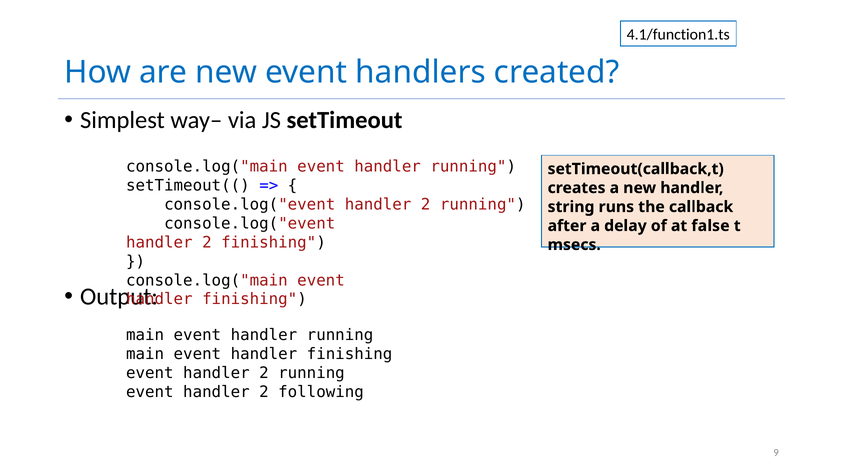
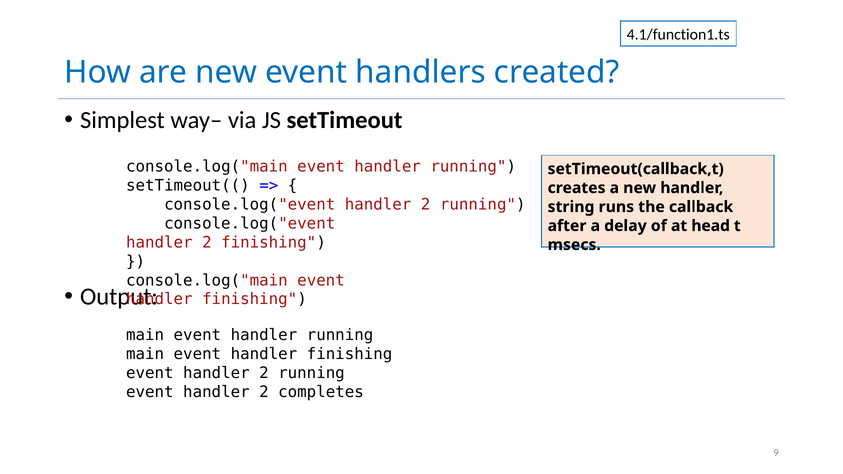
false: false -> head
following: following -> completes
